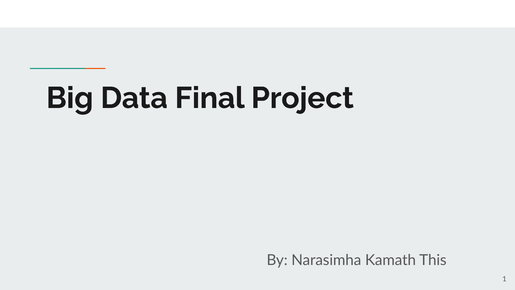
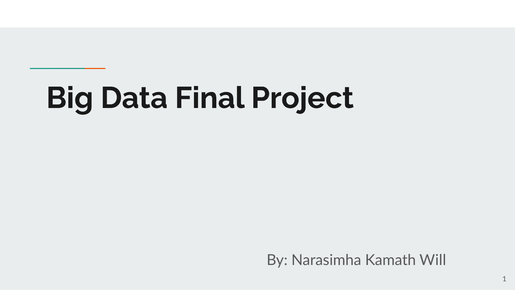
This: This -> Will
